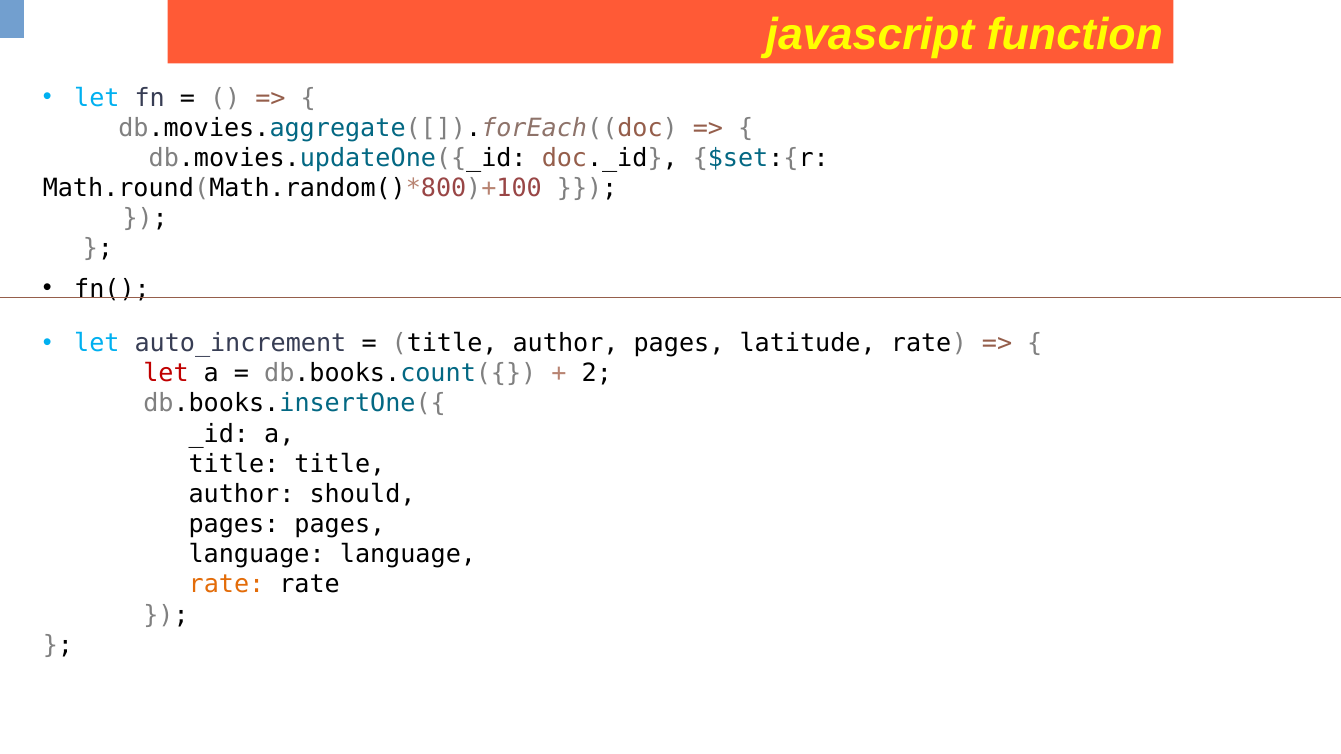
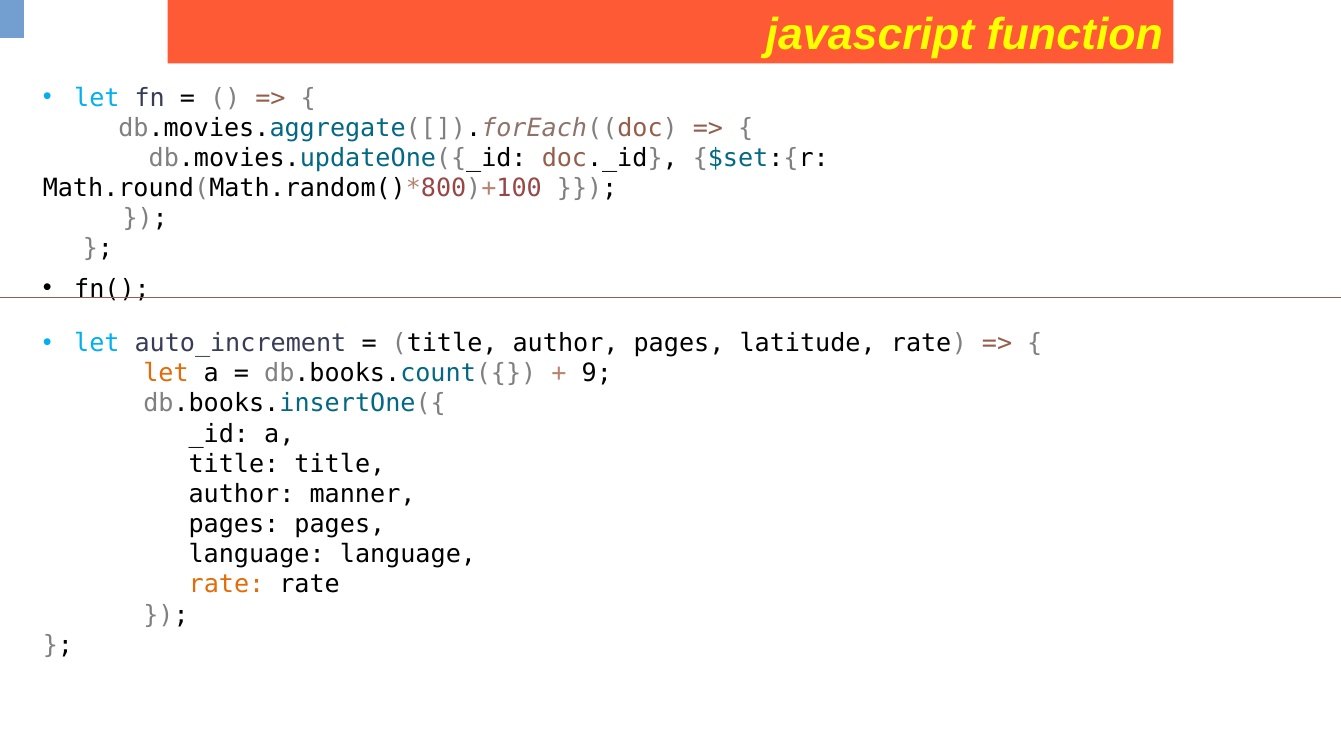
let at (166, 374) colour: red -> orange
2: 2 -> 9
should: should -> manner
